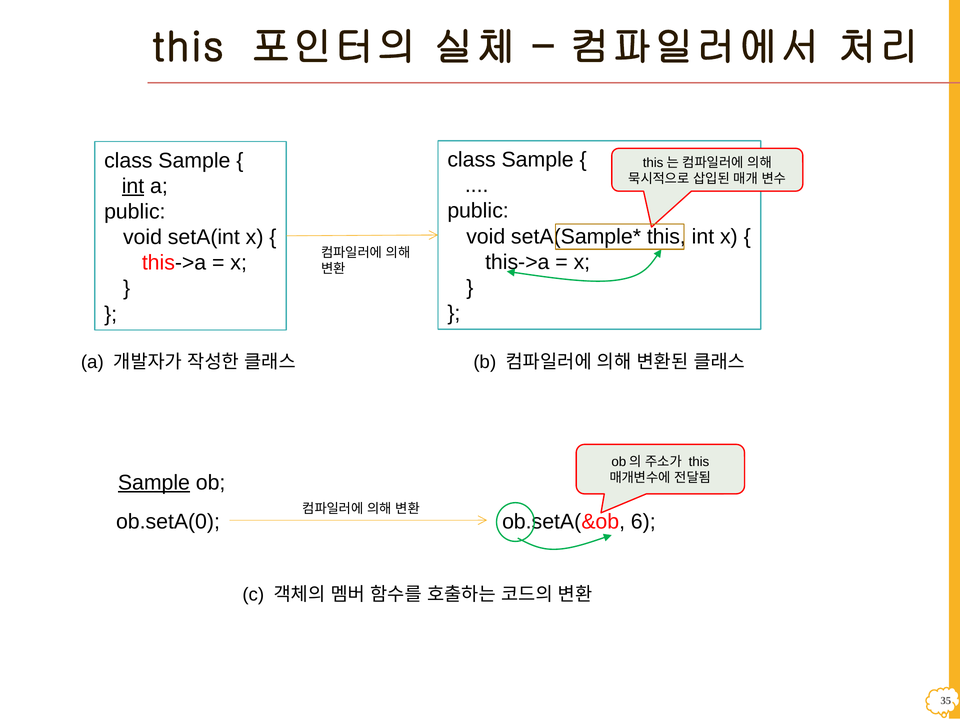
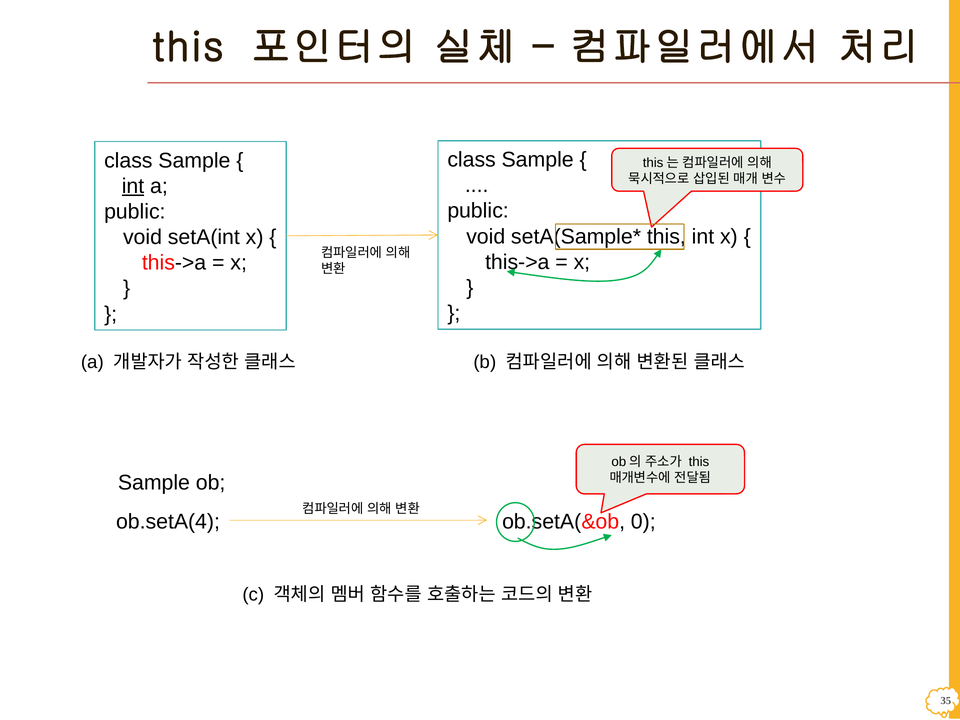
Sample at (154, 482) underline: present -> none
ob.setA(0: ob.setA(0 -> ob.setA(4
6: 6 -> 0
